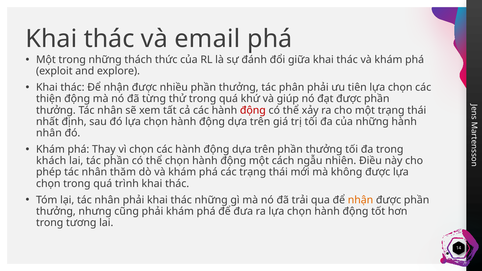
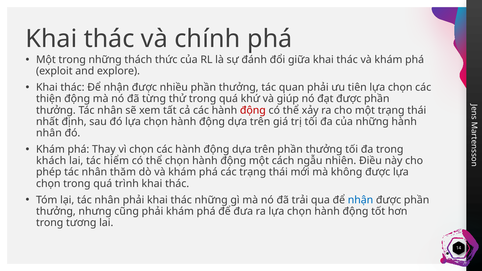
email: email -> chính
phân: phân -> quan
tác phần: phần -> hiểm
nhận at (361, 200) colour: orange -> blue
